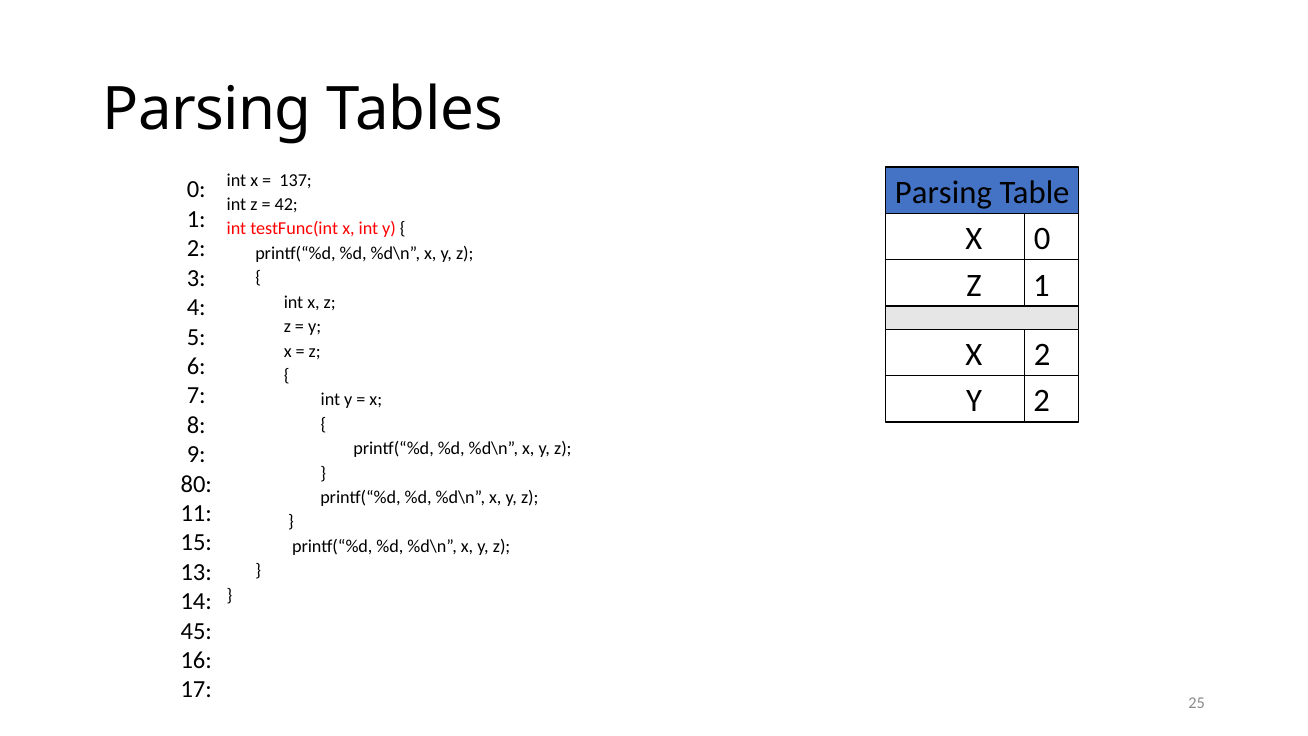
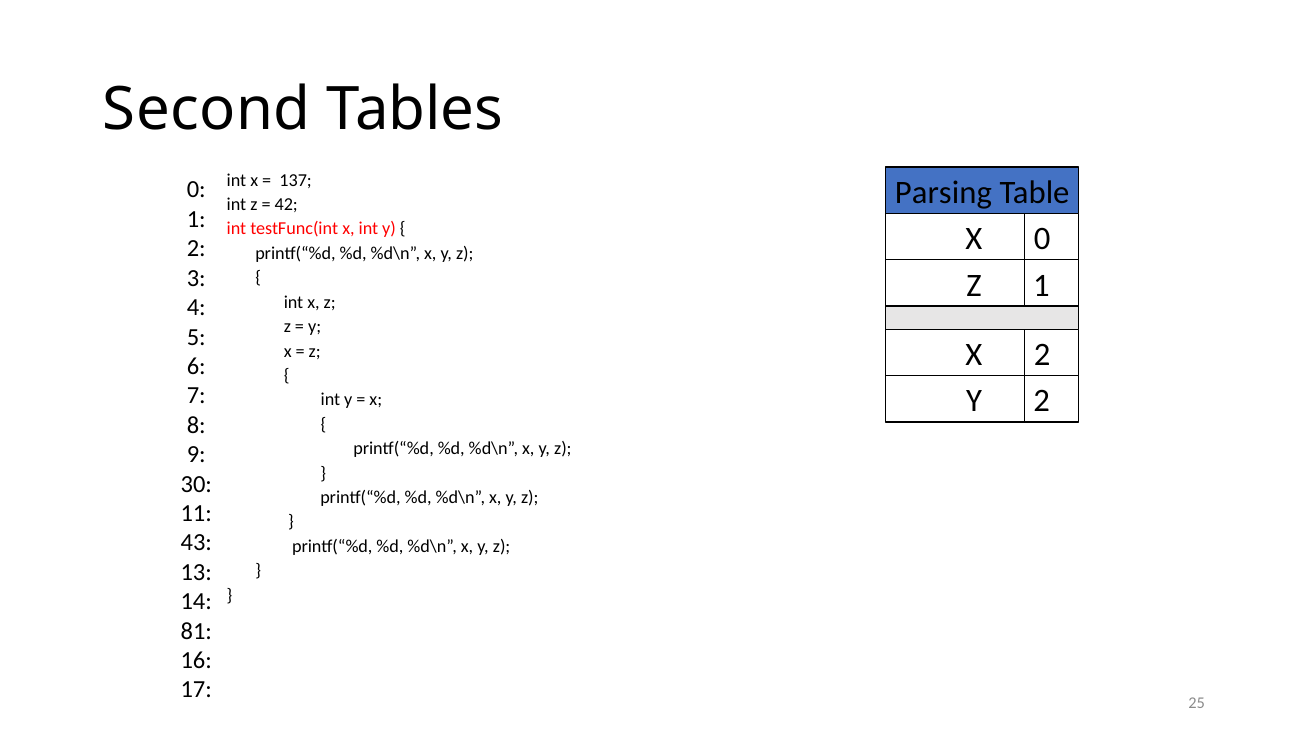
Parsing at (207, 110): Parsing -> Second
80: 80 -> 30
15: 15 -> 43
45: 45 -> 81
